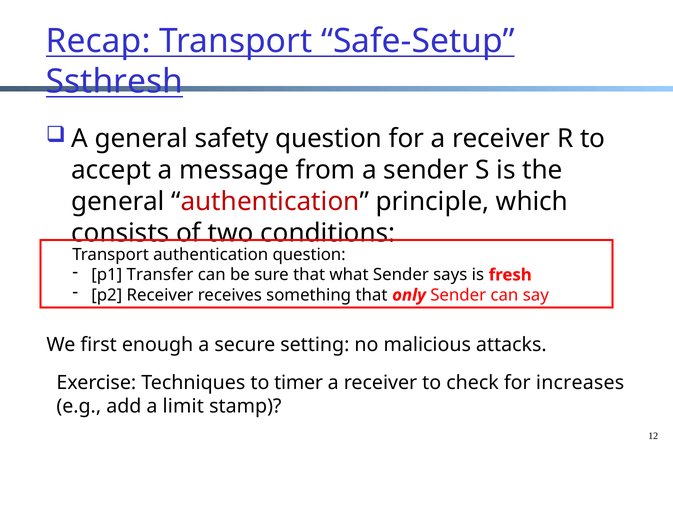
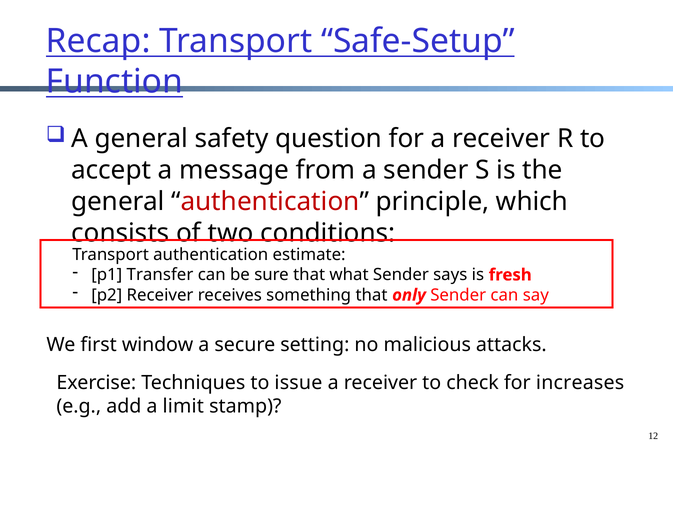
Ssthresh: Ssthresh -> Function
authentication question: question -> estimate
enough: enough -> window
timer: timer -> issue
